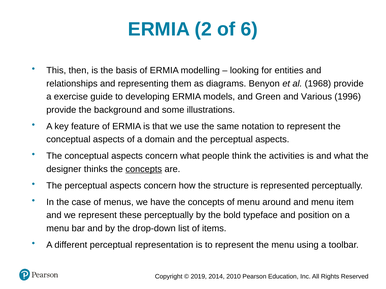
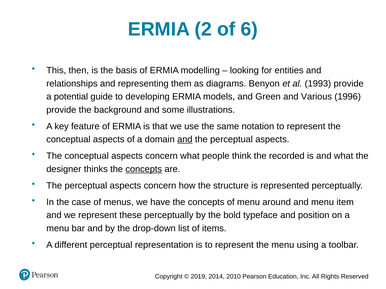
1968: 1968 -> 1993
exercise: exercise -> potential
and at (185, 140) underline: none -> present
activities: activities -> recorded
